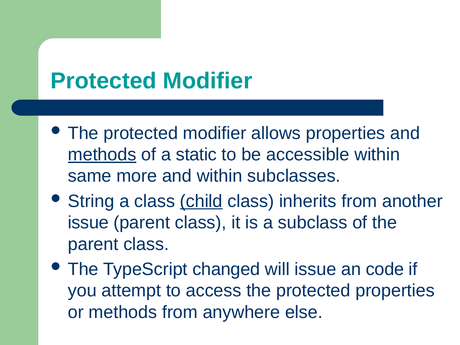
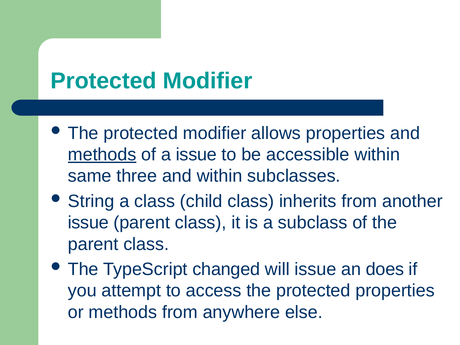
a static: static -> issue
more: more -> three
child underline: present -> none
code: code -> does
